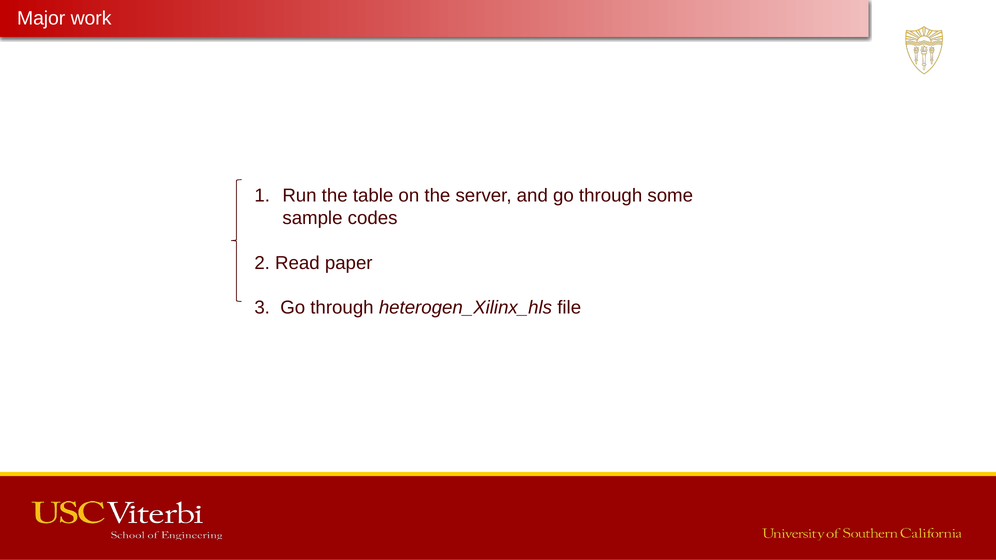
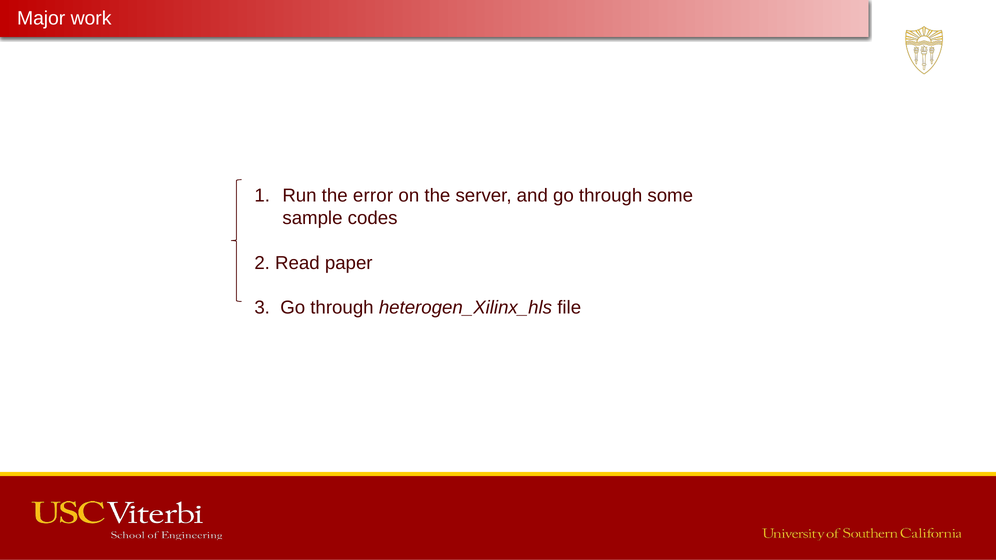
the table: table -> error
